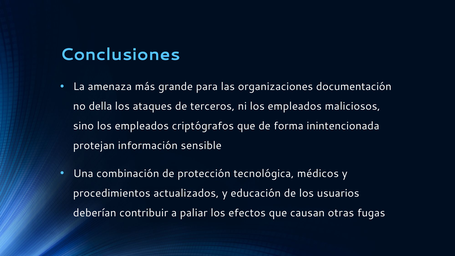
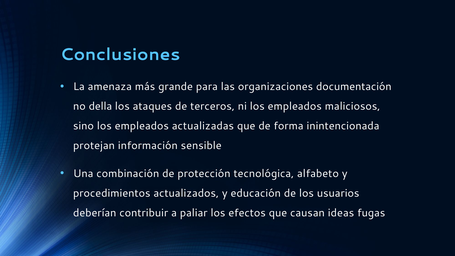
criptógrafos: criptógrafos -> actualizadas
médicos: médicos -> alfabeto
otras: otras -> ideas
